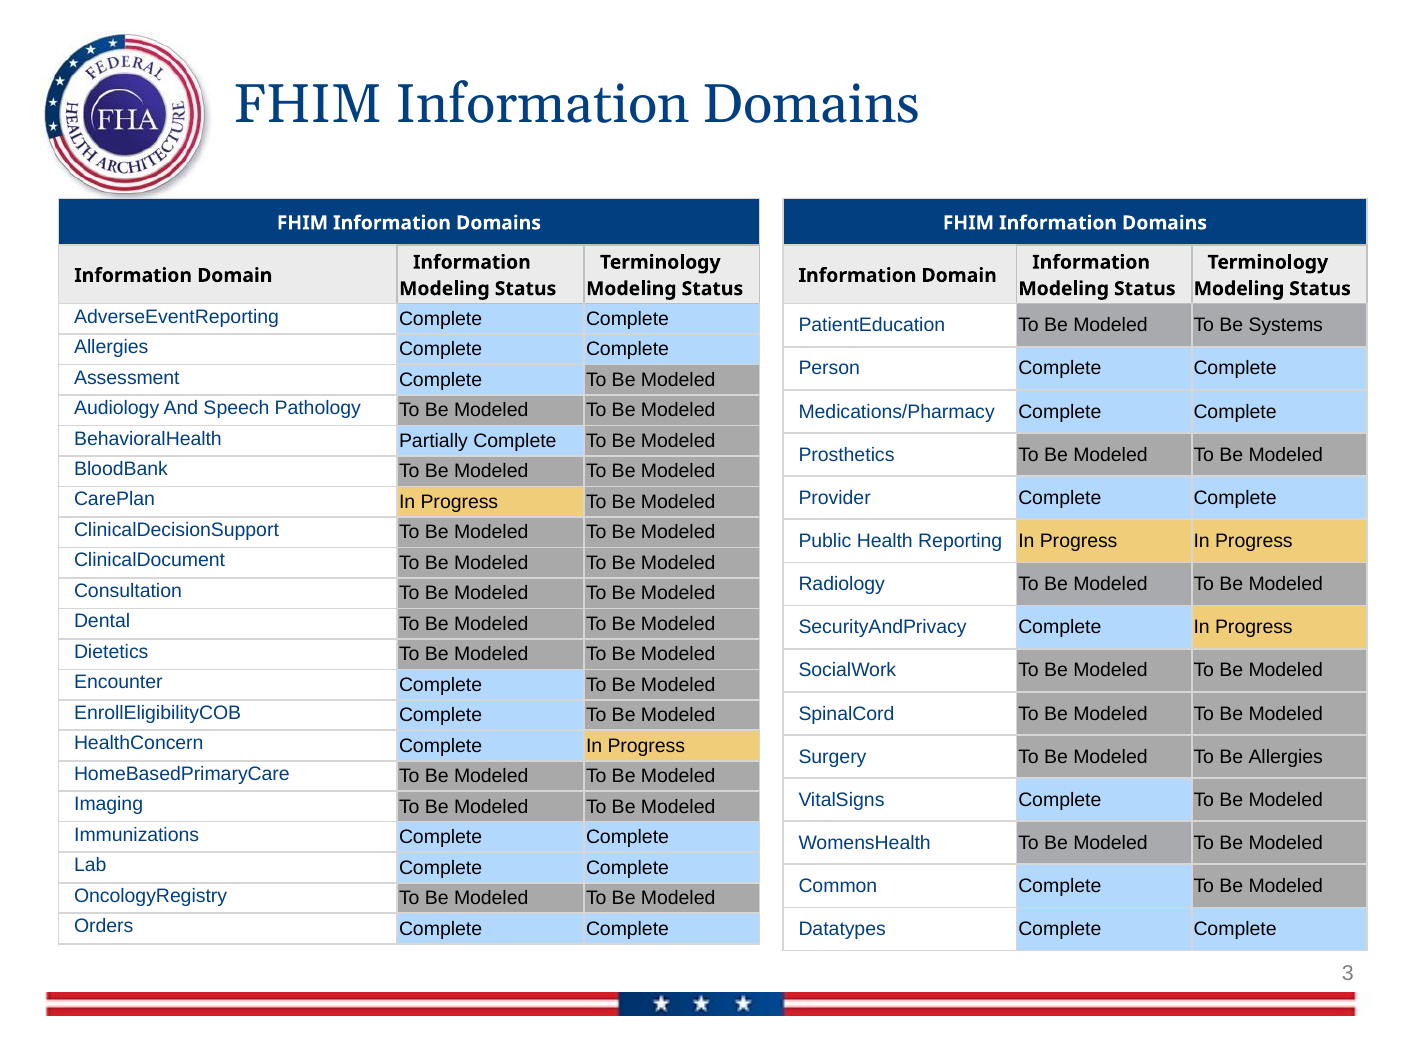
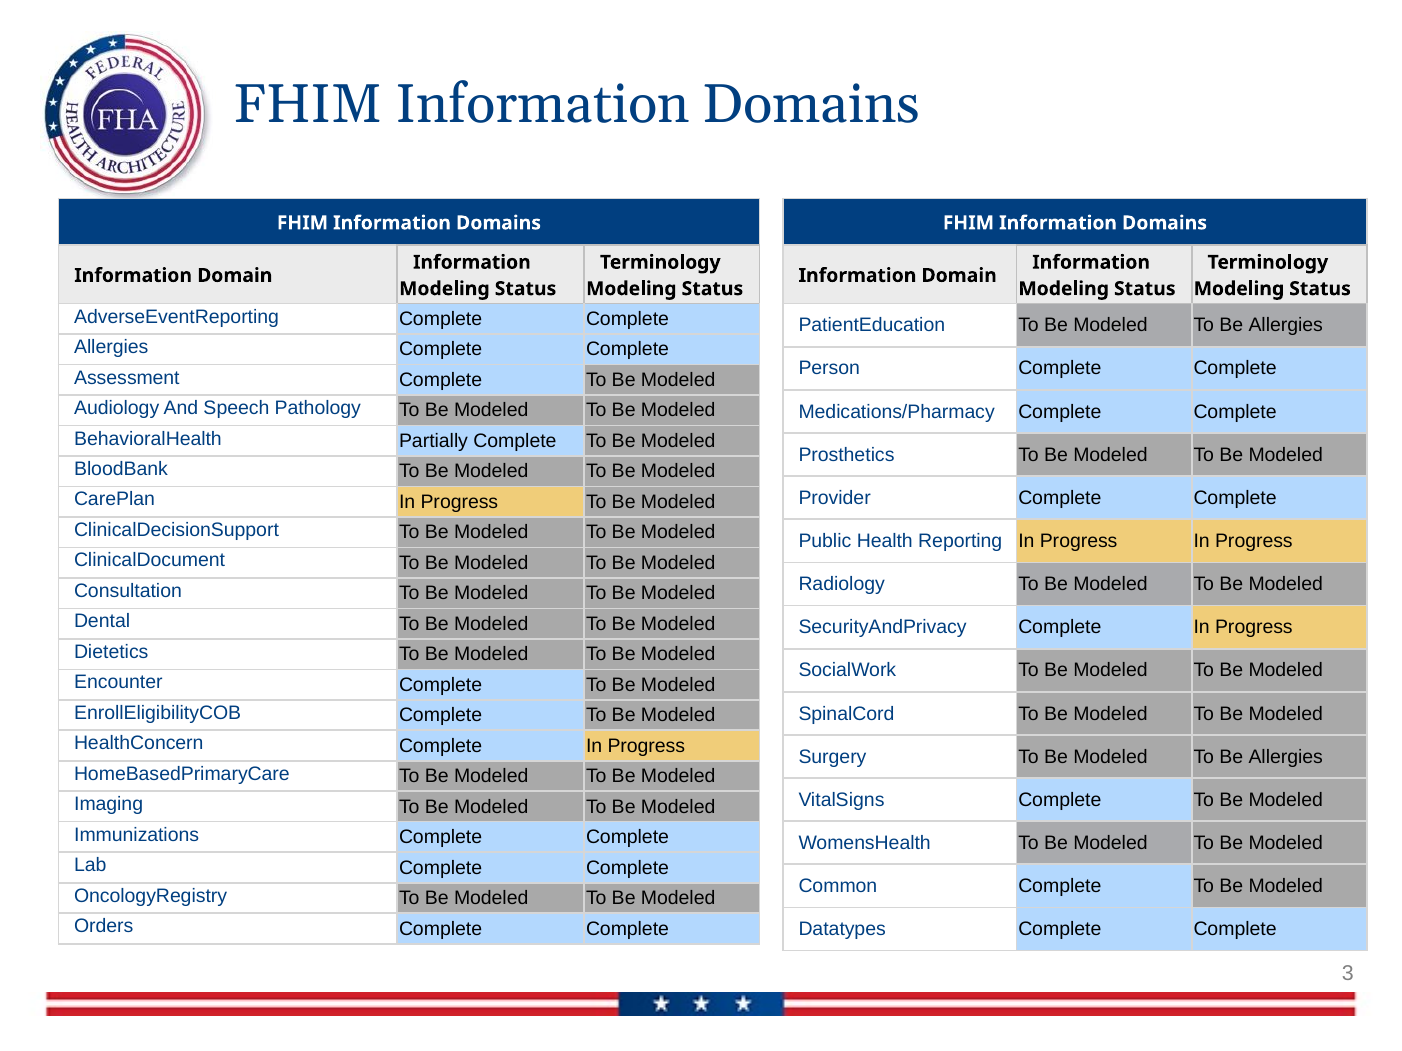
Systems at (1286, 326): Systems -> Allergies
